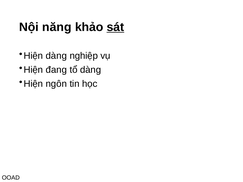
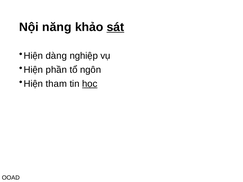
đang: đang -> phần
tổ dàng: dàng -> ngôn
ngôn: ngôn -> tham
học underline: none -> present
